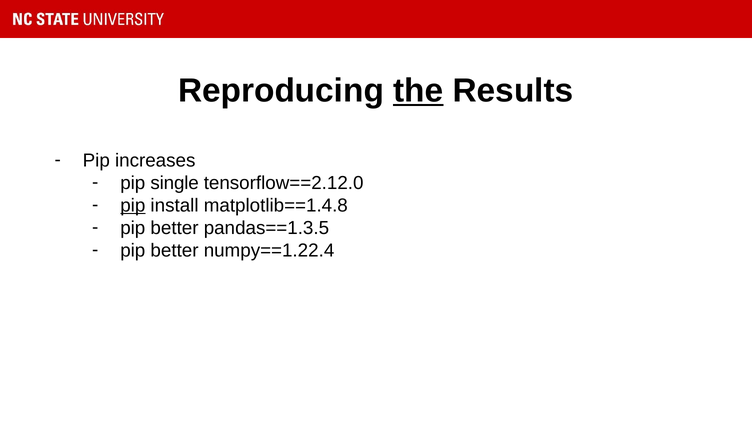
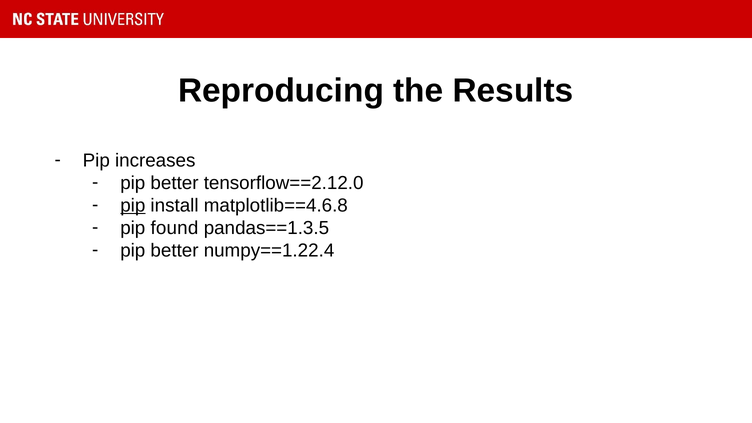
the underline: present -> none
single at (175, 183): single -> better
matplotlib==1.4.8: matplotlib==1.4.8 -> matplotlib==4.6.8
better at (175, 228): better -> found
